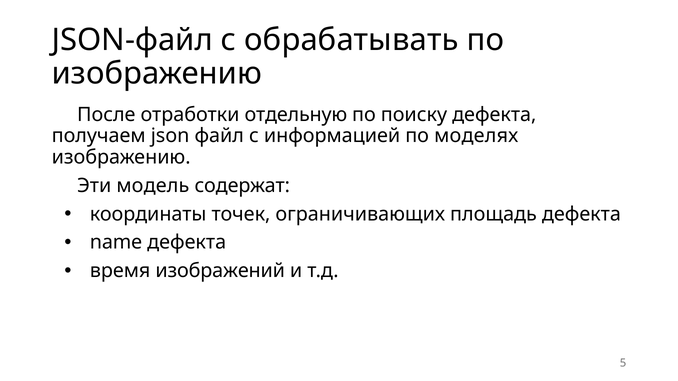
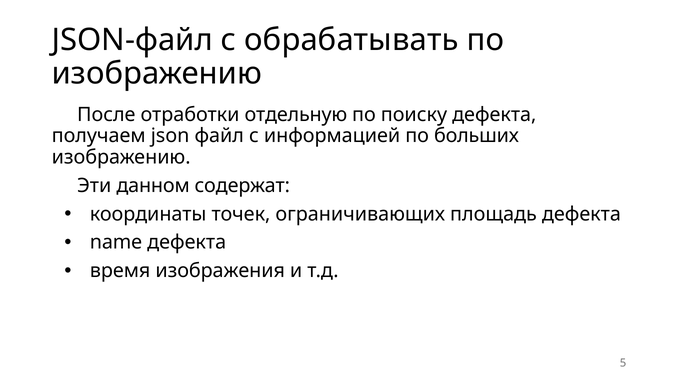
моделях: моделях -> больших
модель: модель -> данном
изображений: изображений -> изображения
